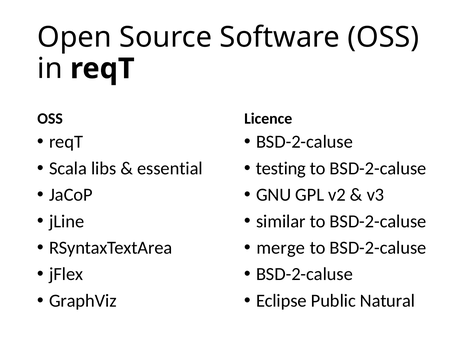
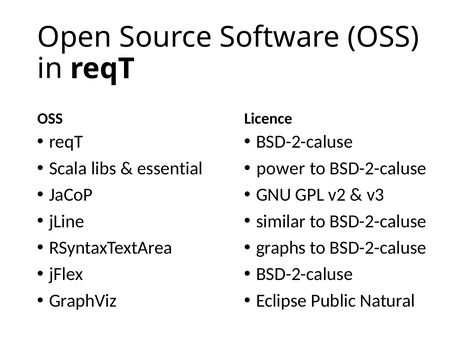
testing: testing -> power
merge: merge -> graphs
